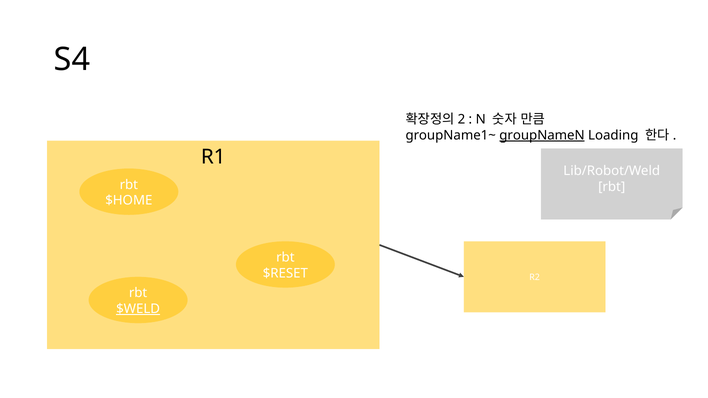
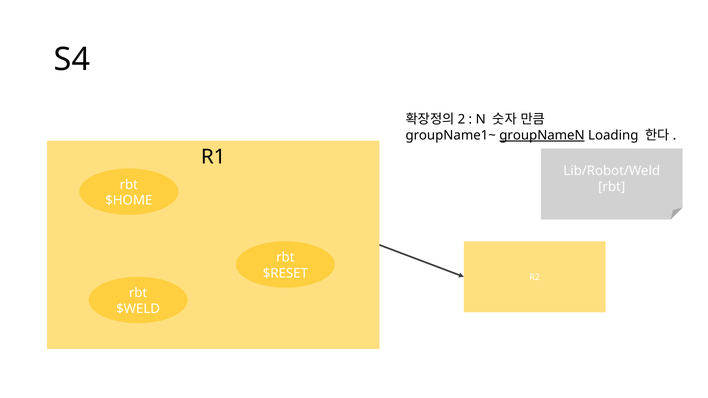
$WELD underline: present -> none
